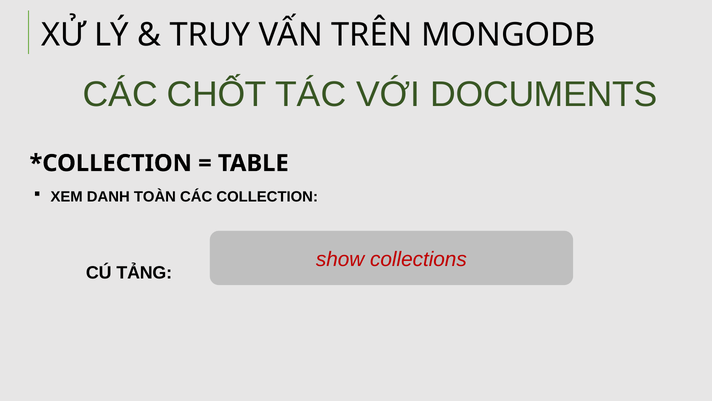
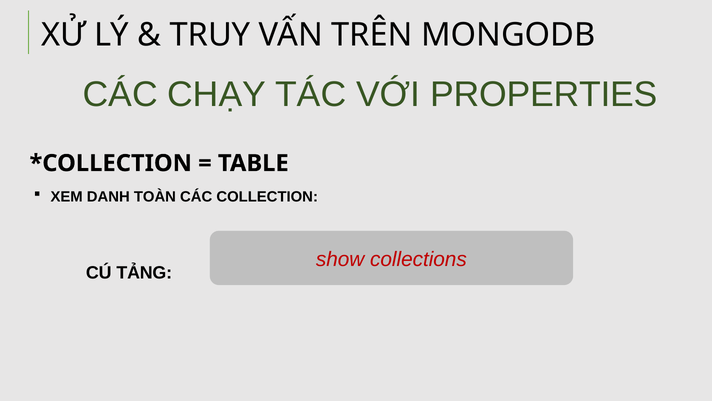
CHỐT: CHỐT -> CHẠY
DOCUMENTS: DOCUMENTS -> PROPERTIES
